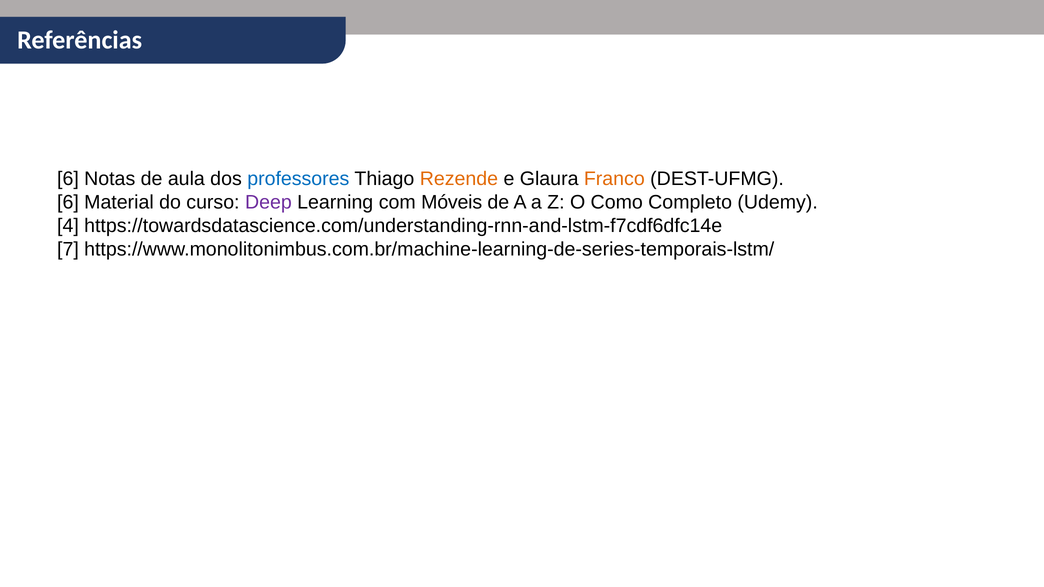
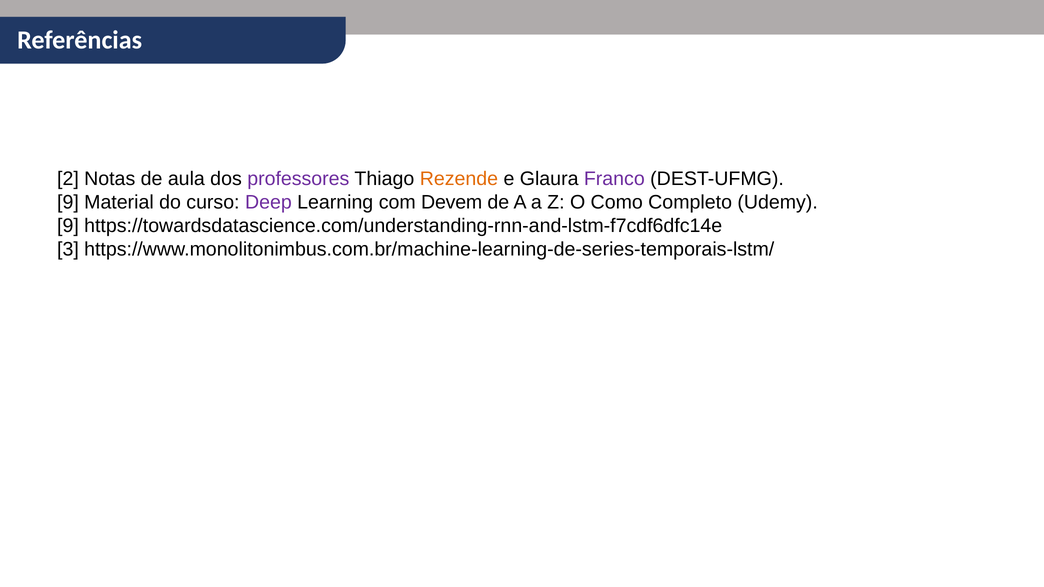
6 at (68, 179): 6 -> 2
professores colour: blue -> purple
Franco colour: orange -> purple
6 at (68, 202): 6 -> 9
Móveis: Móveis -> Devem
4 at (68, 226): 4 -> 9
7: 7 -> 3
